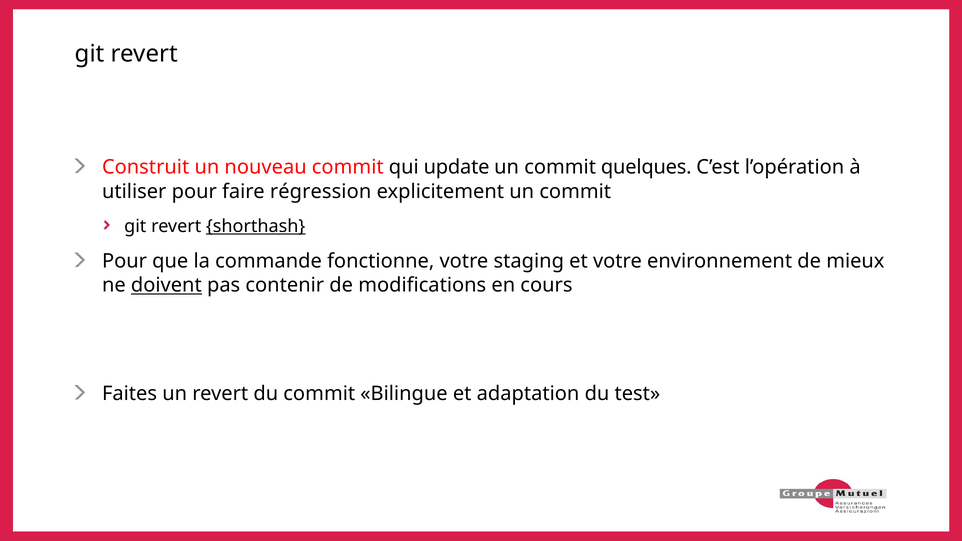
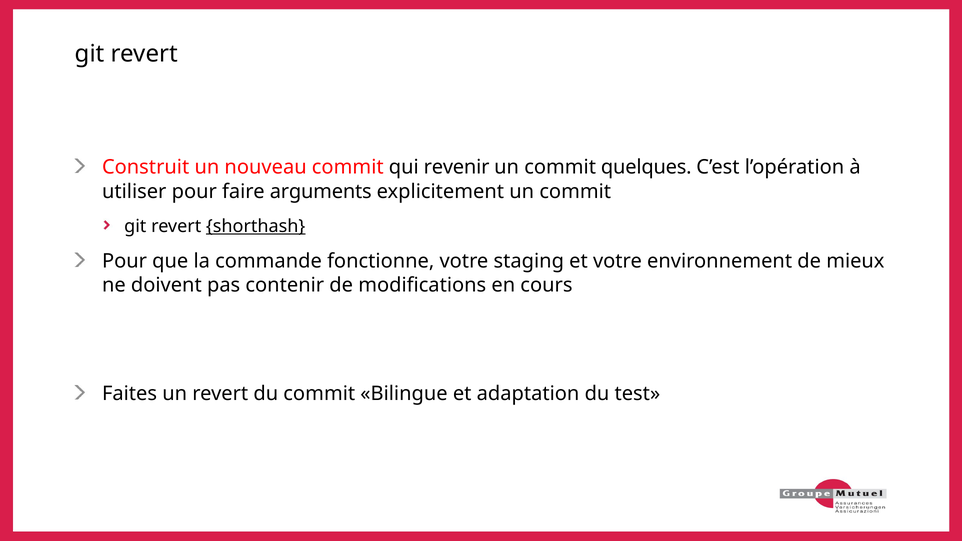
update: update -> revenir
régression: régression -> arguments
doivent underline: present -> none
